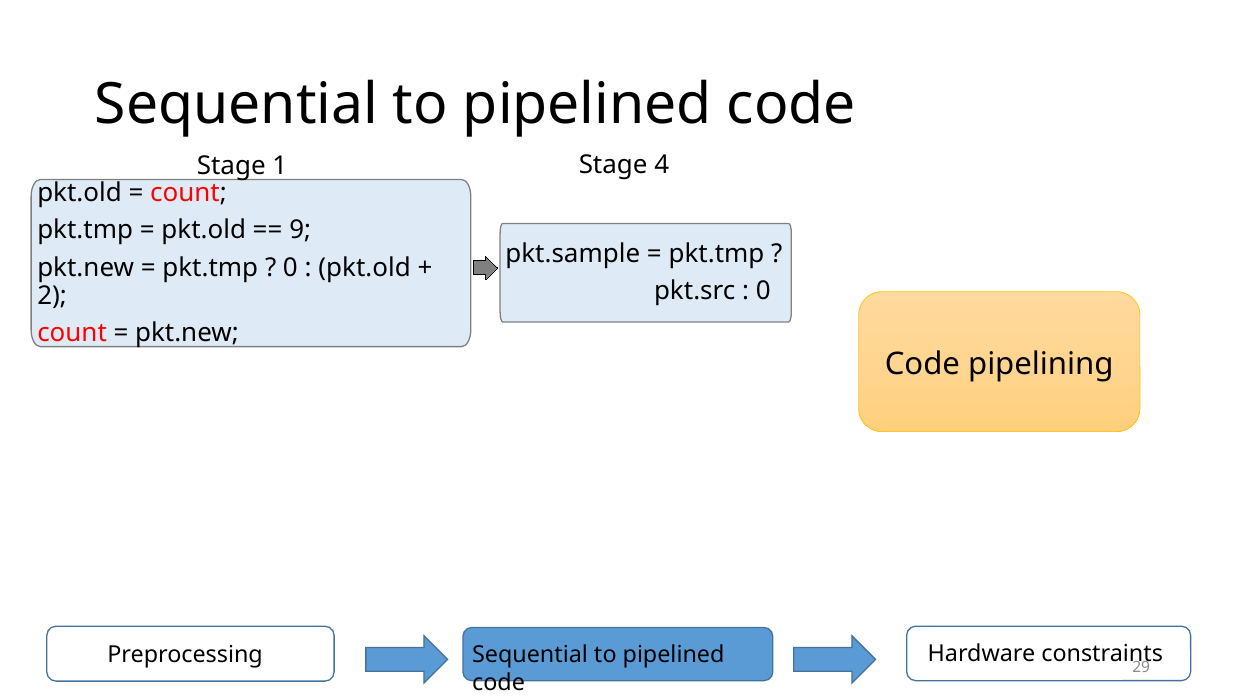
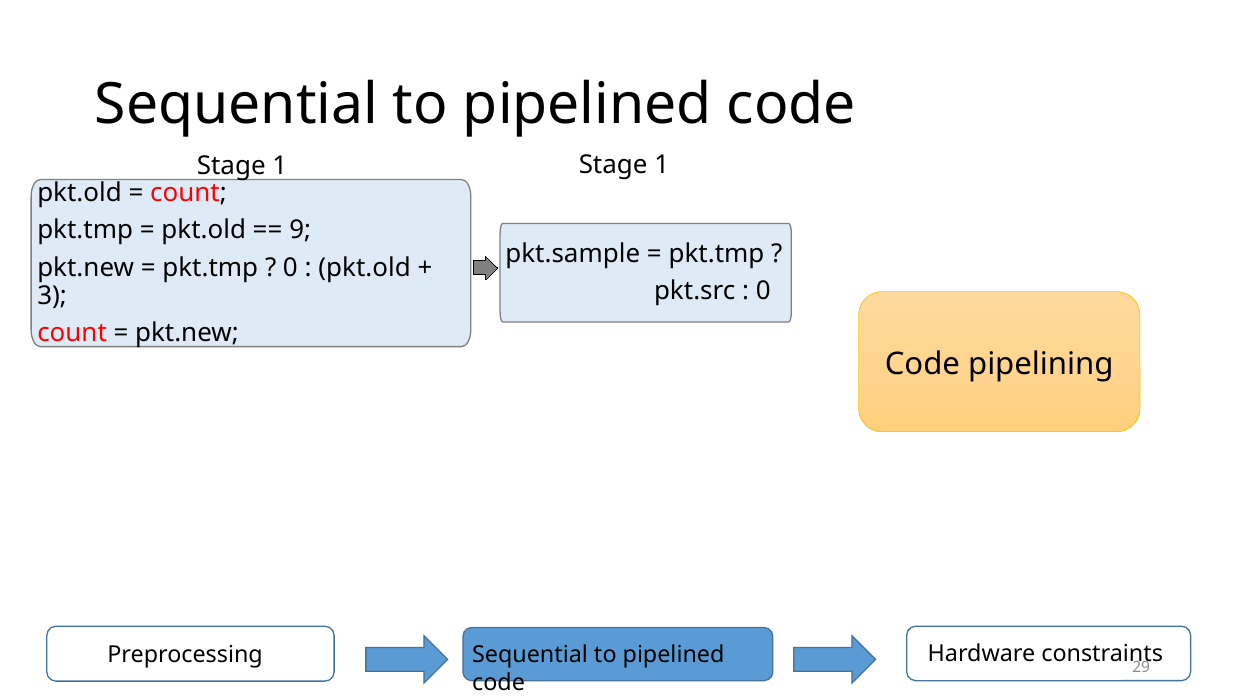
4 at (662, 165): 4 -> 1
2: 2 -> 3
